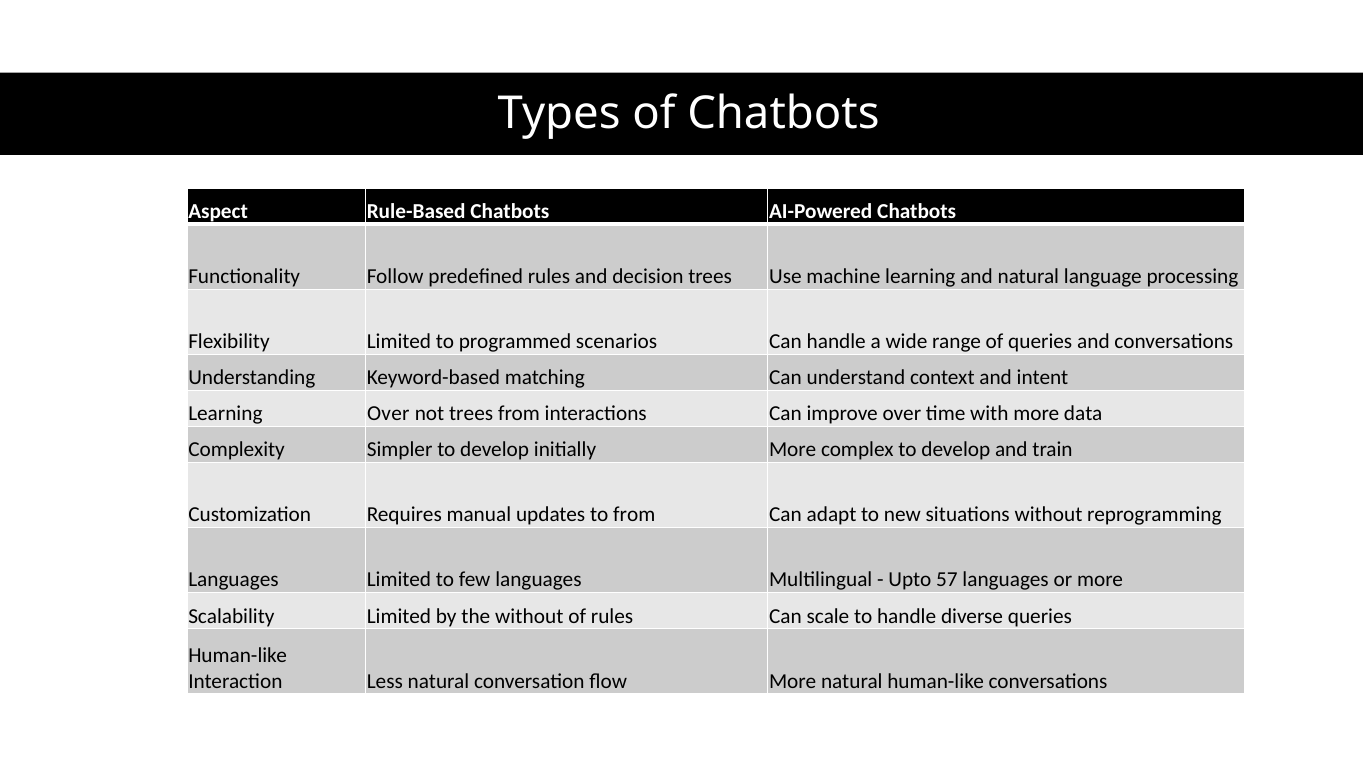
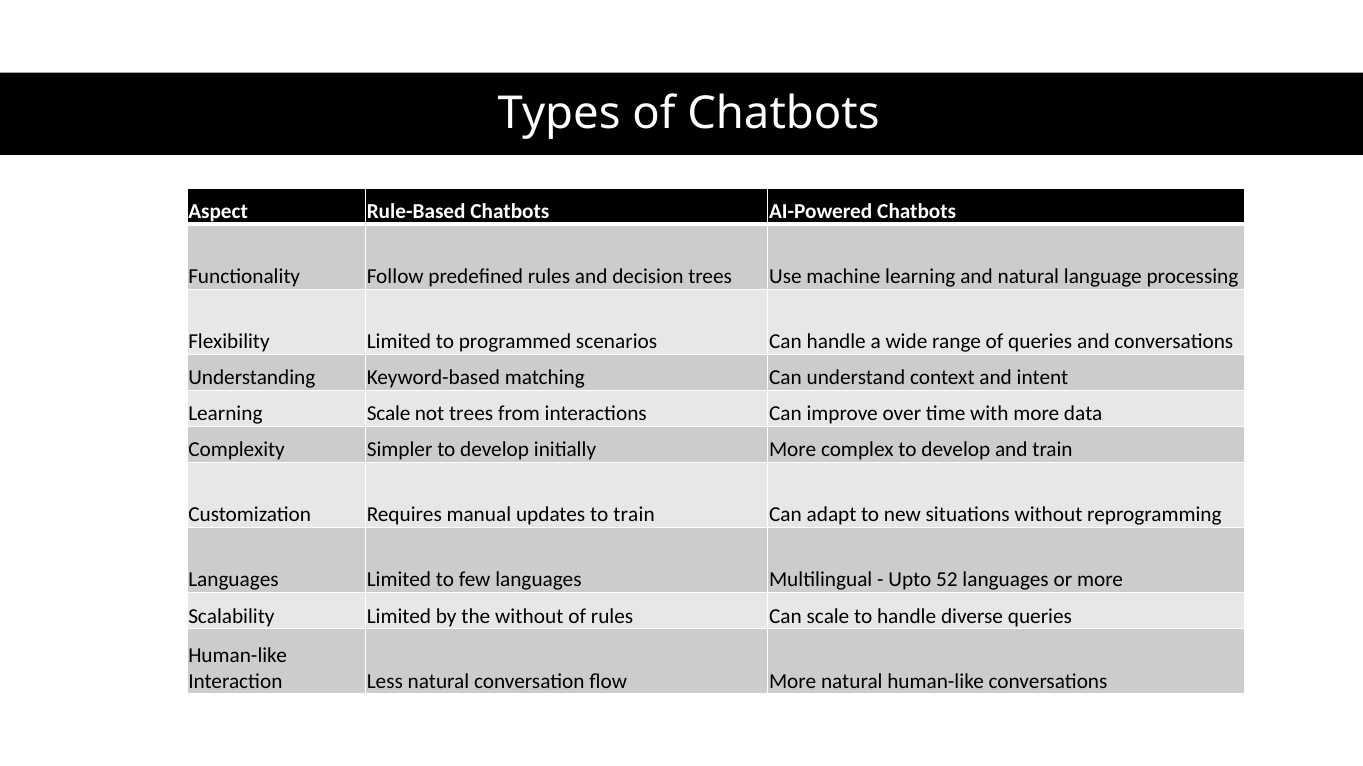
Learning Over: Over -> Scale
to from: from -> train
57: 57 -> 52
